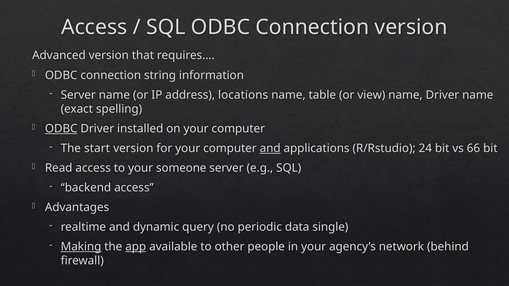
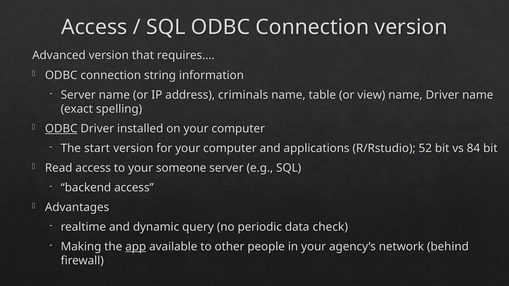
locations: locations -> criminals
and at (270, 148) underline: present -> none
24: 24 -> 52
66: 66 -> 84
single: single -> check
Making underline: present -> none
